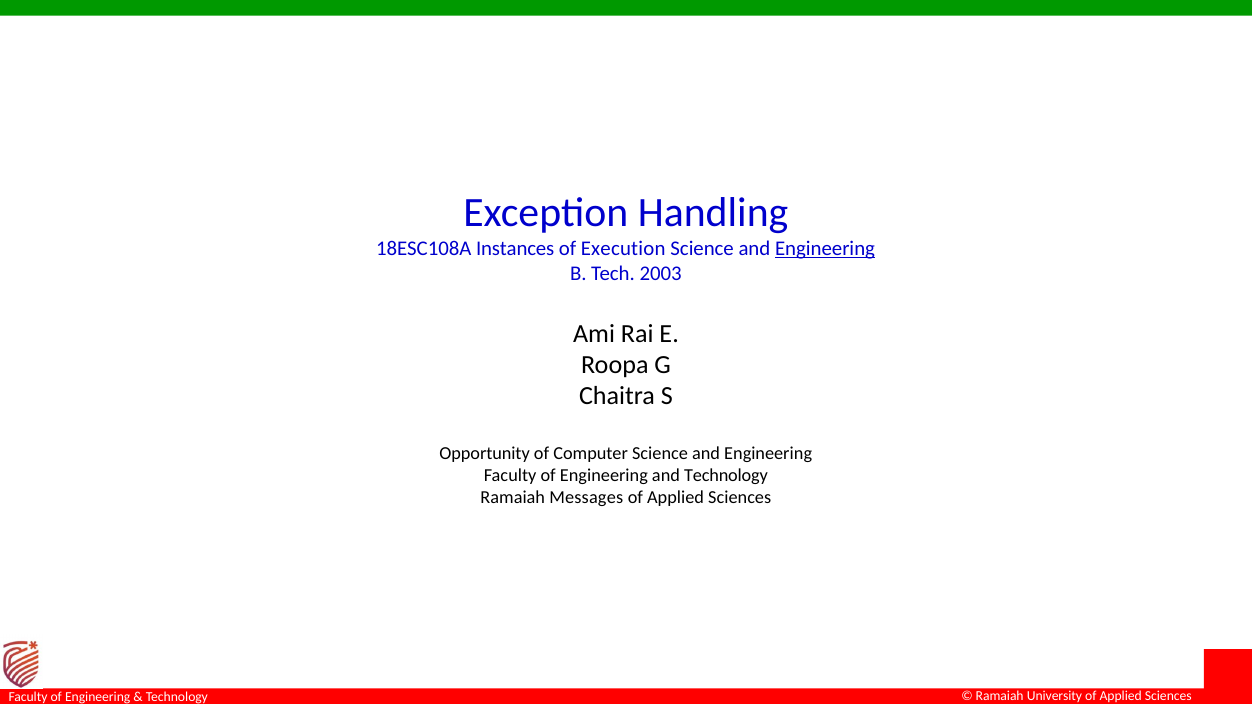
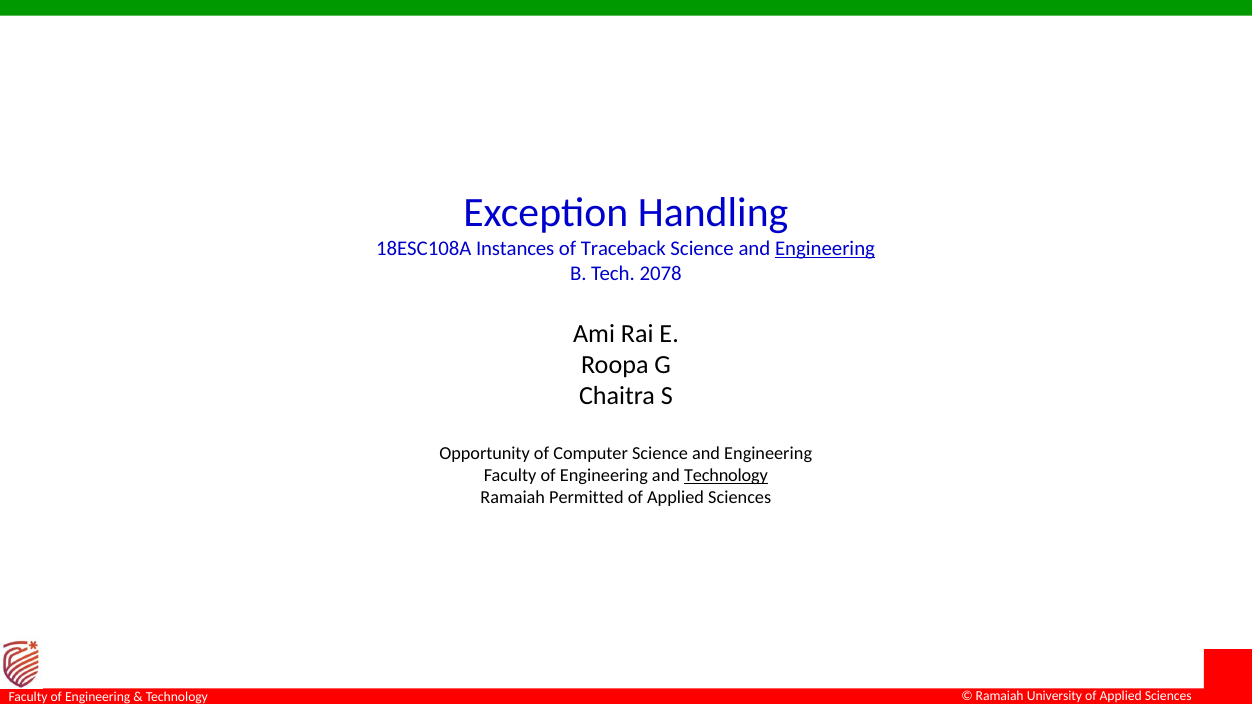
Execution: Execution -> Traceback
2003: 2003 -> 2078
Technology at (726, 475) underline: none -> present
Messages: Messages -> Permitted
